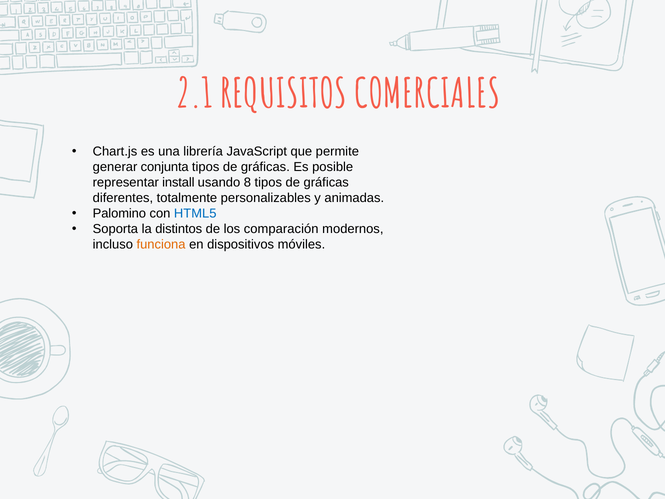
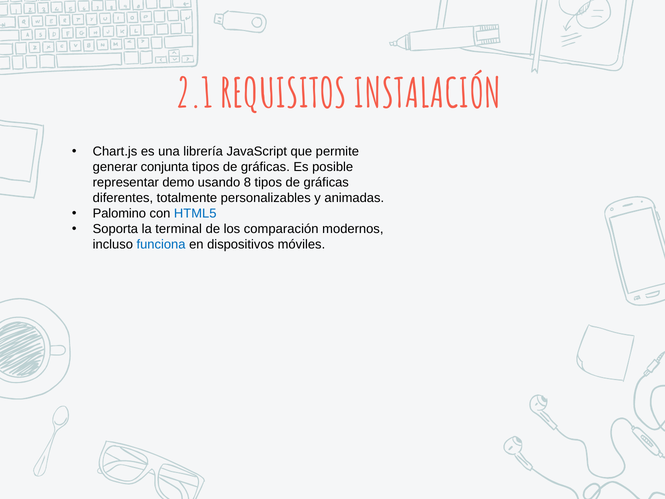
COMERCIALES: COMERCIALES -> INSTALACIÓN
install: install -> demo
distintos: distintos -> terminal
funciona colour: orange -> blue
